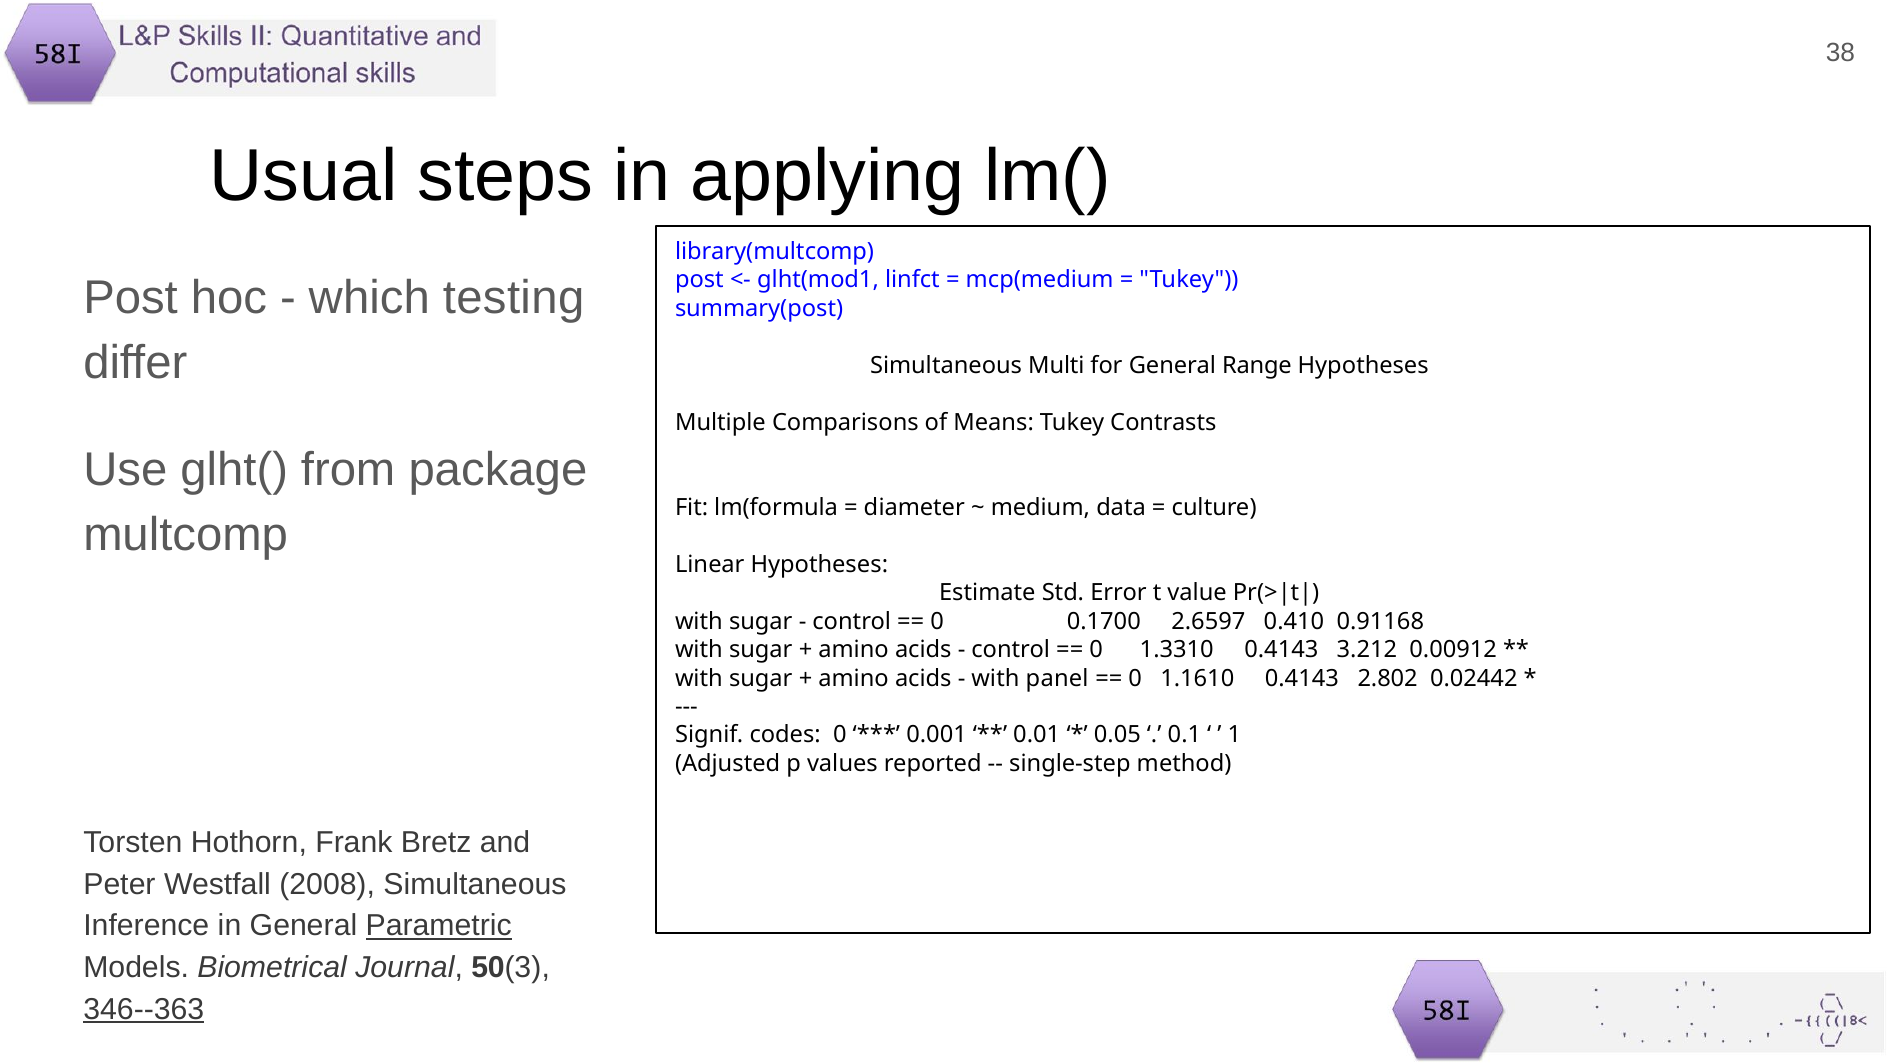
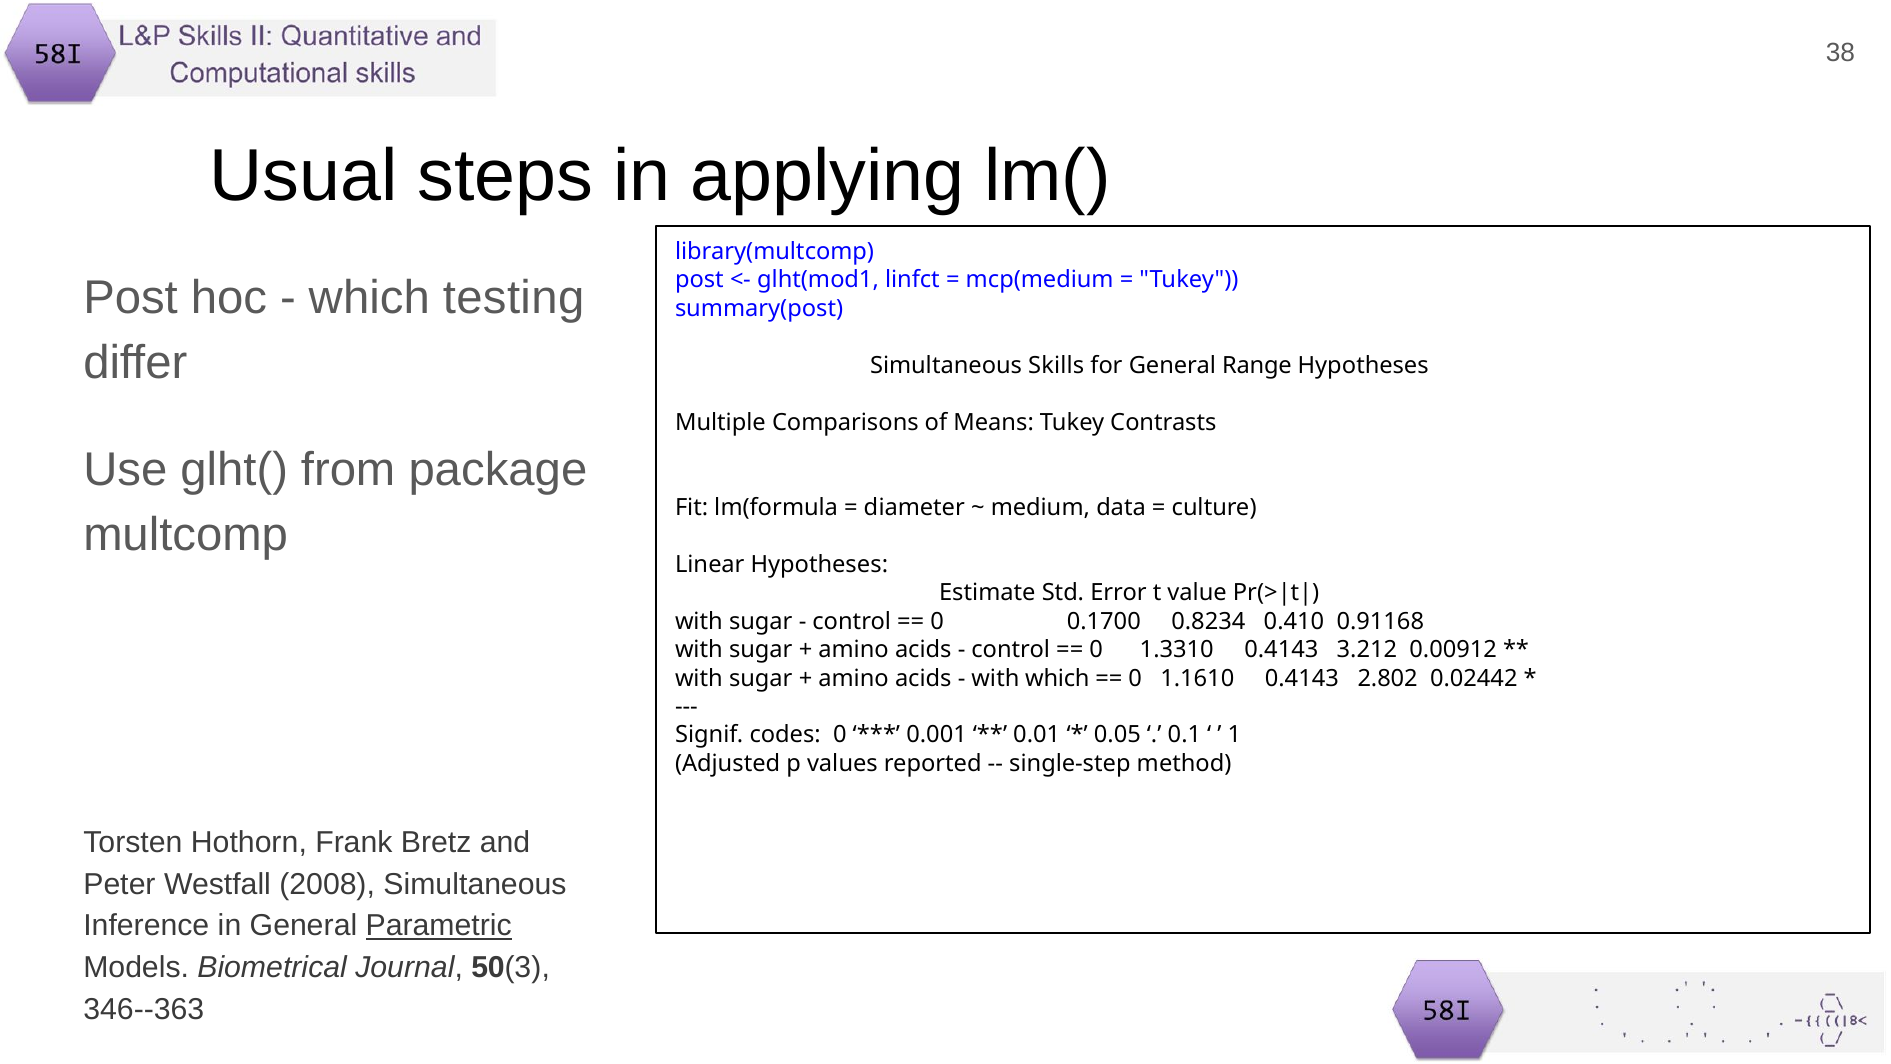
Multi: Multi -> Skills
2.6597: 2.6597 -> 0.8234
with panel: panel -> which
346--363 underline: present -> none
